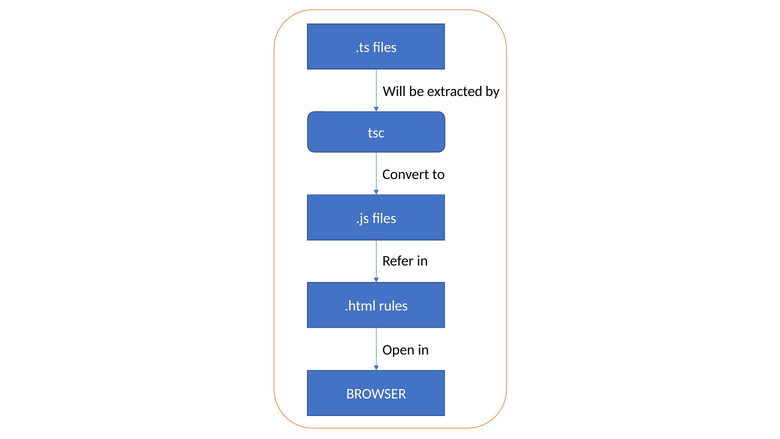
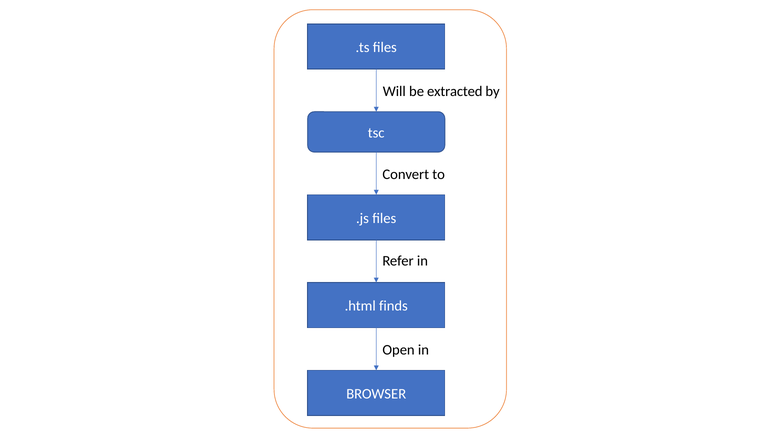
rules: rules -> finds
